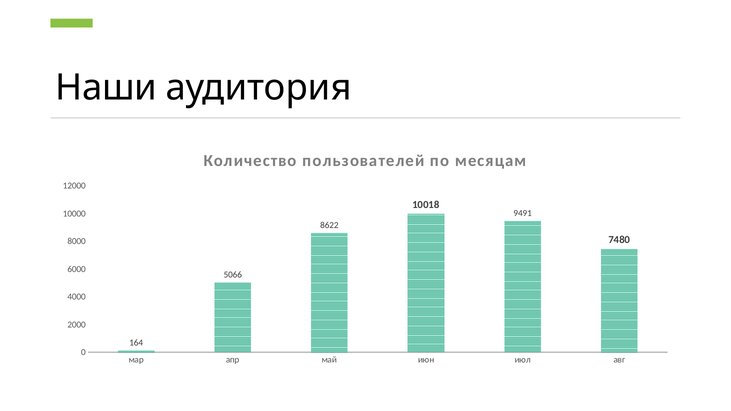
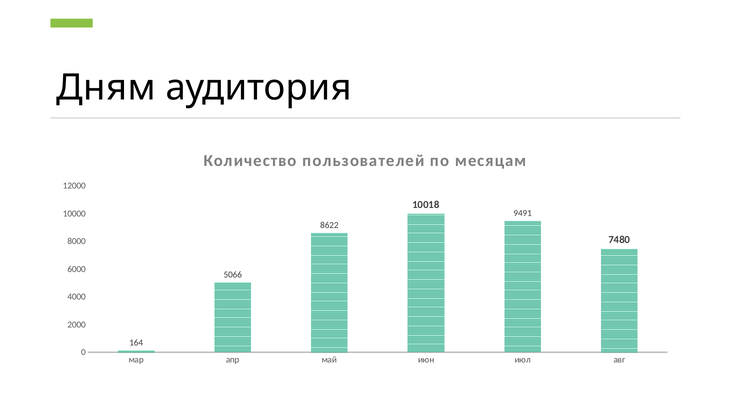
Наши: Наши -> Дням
